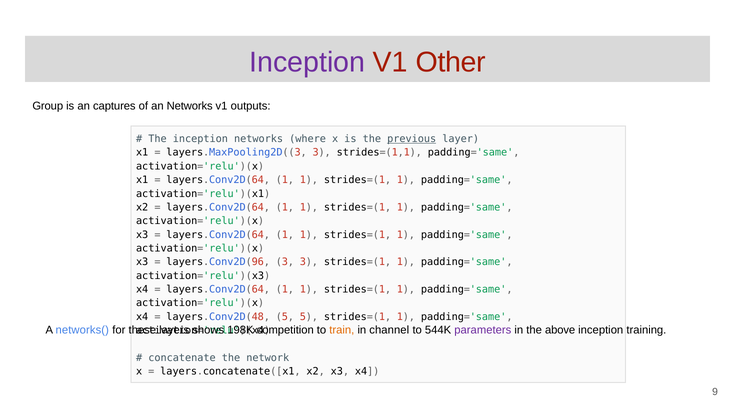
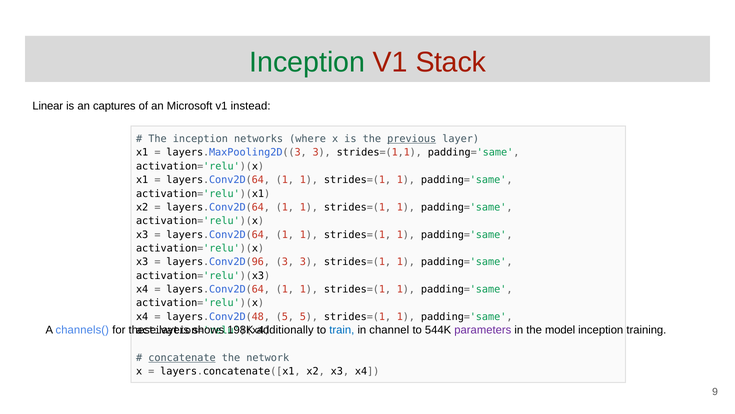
Inception at (307, 62) colour: purple -> green
Other: Other -> Stack
Group: Group -> Linear
an Networks: Networks -> Microsoft
outputs: outputs -> instead
networks(: networks( -> channels(
competition: competition -> additionally
train colour: orange -> blue
above: above -> model
concatenate underline: none -> present
